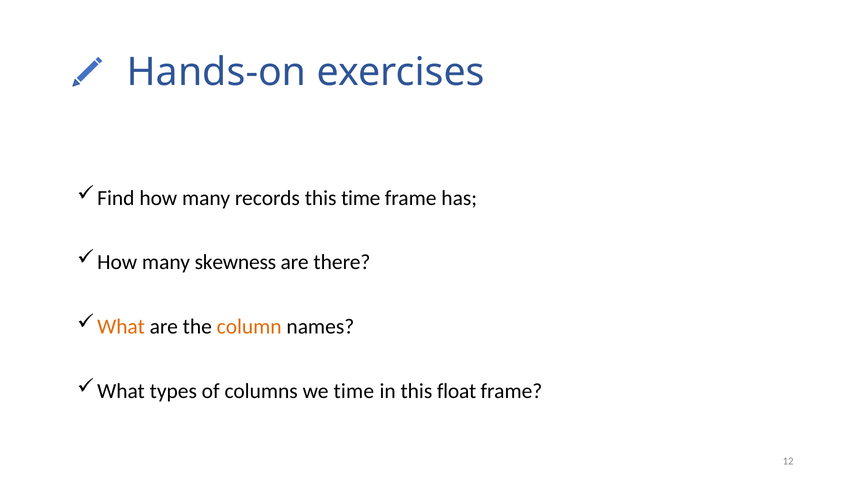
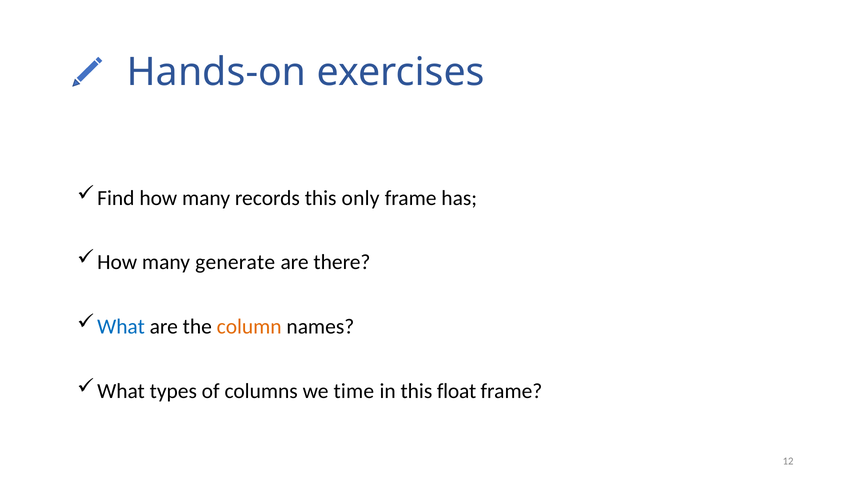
this time: time -> only
skewness: skewness -> generate
What at (121, 327) colour: orange -> blue
